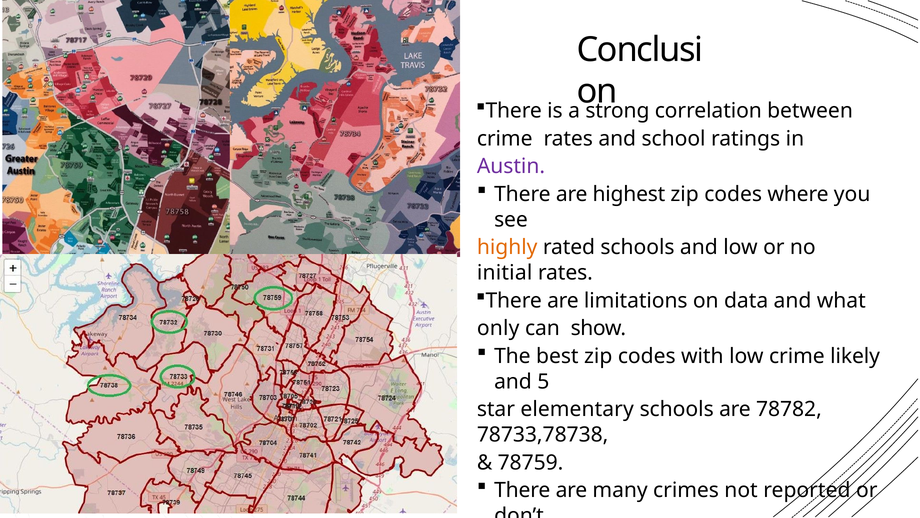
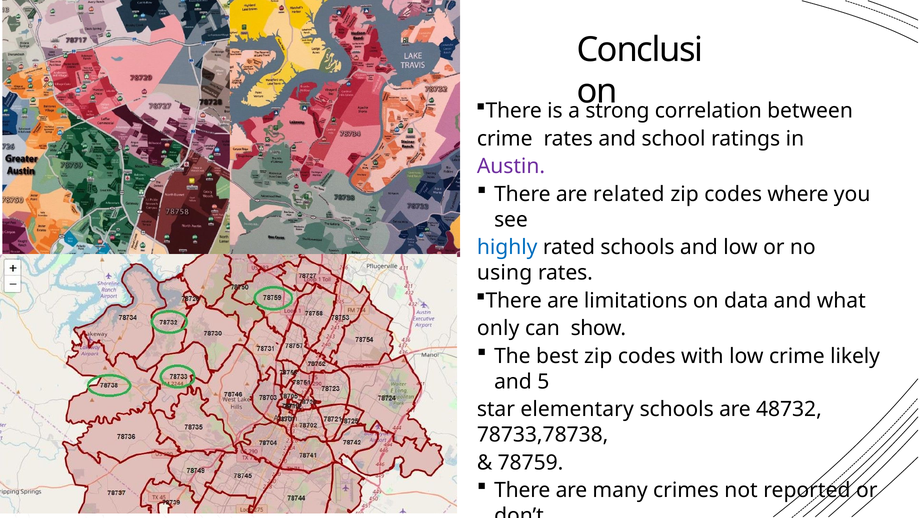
highest: highest -> related
highly colour: orange -> blue
initial: initial -> using
78782: 78782 -> 48732
